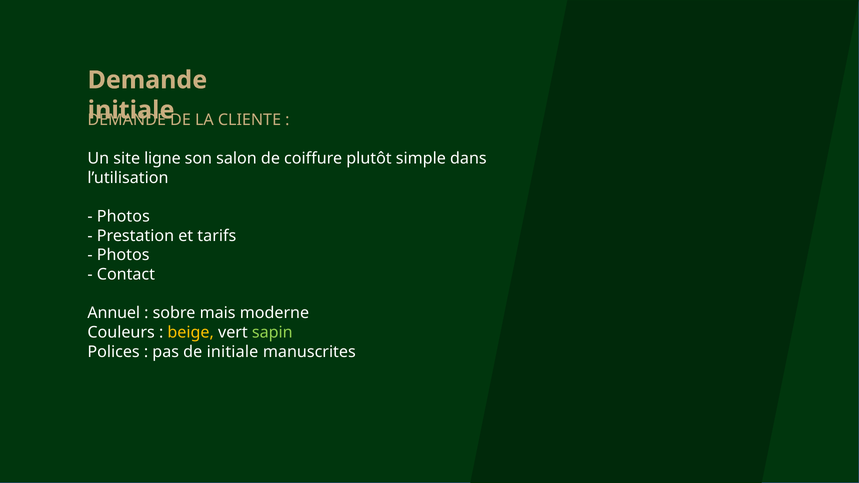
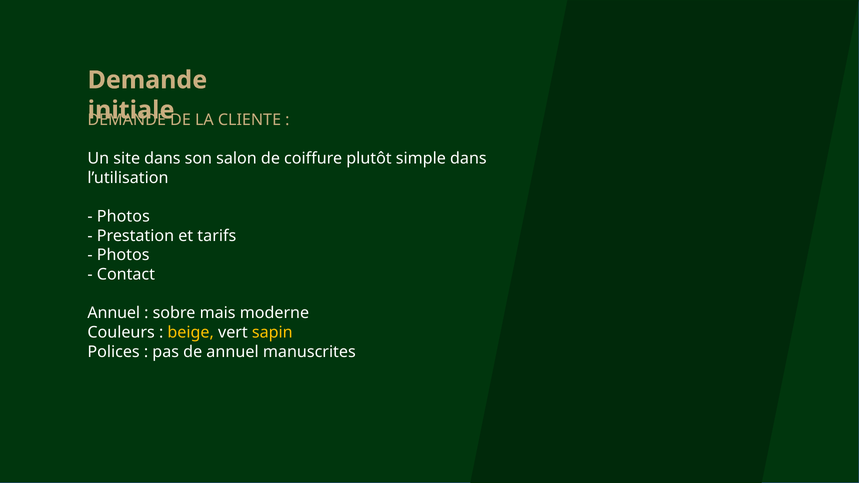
site ligne: ligne -> dans
sapin colour: light green -> yellow
de initiale: initiale -> annuel
